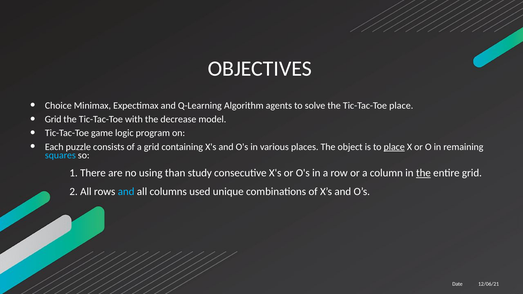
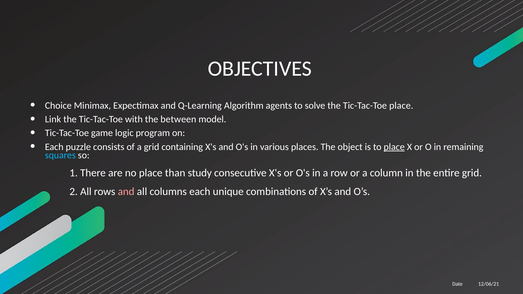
Grid at (53, 119): Grid -> Link
decrease: decrease -> between
no using: using -> place
the at (423, 173) underline: present -> none
and at (126, 192) colour: light blue -> pink
columns used: used -> each
